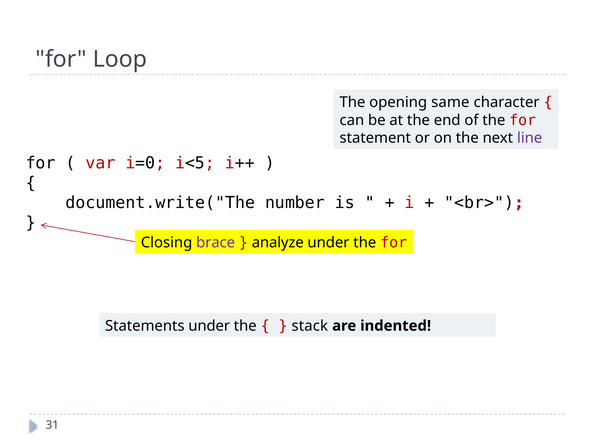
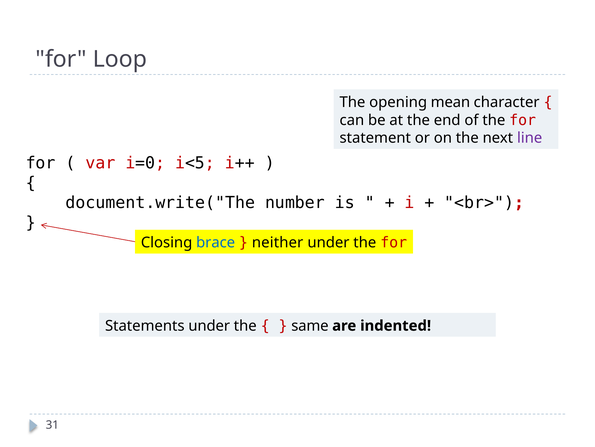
same: same -> mean
brace colour: purple -> blue
analyze: analyze -> neither
stack: stack -> same
